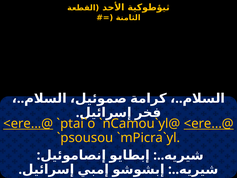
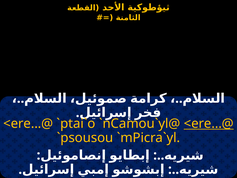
<ere...@ at (28, 123) underline: present -> none
